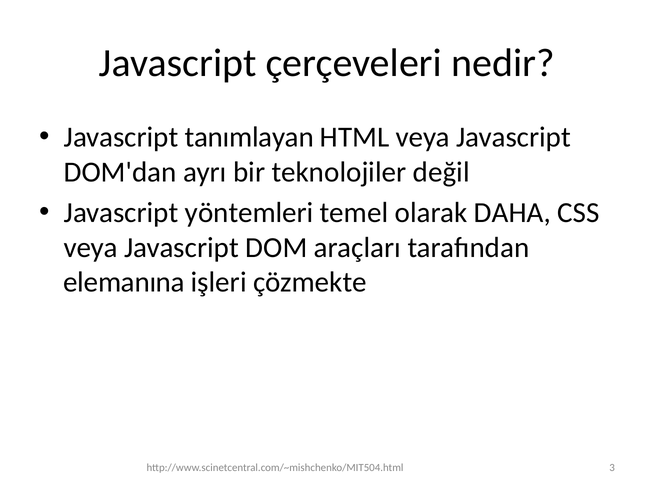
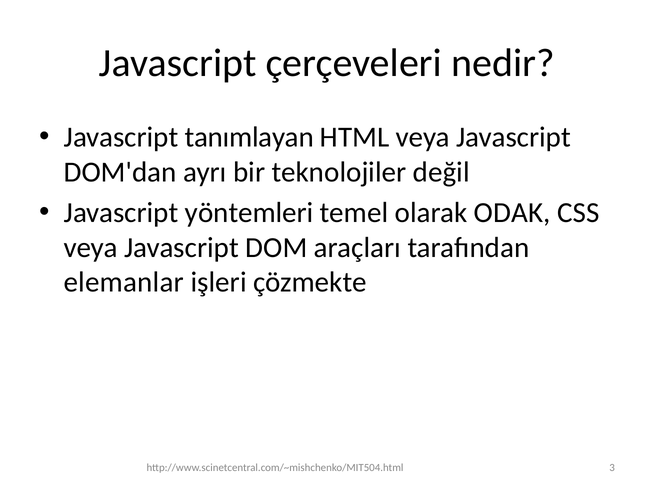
DAHA: DAHA -> ODAK
elemanına: elemanına -> elemanlar
